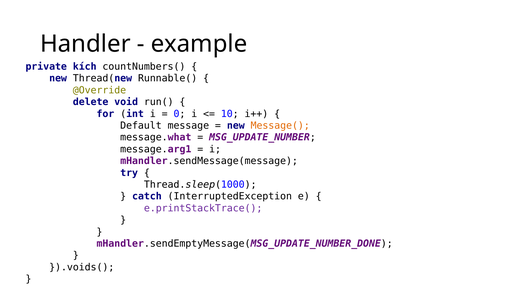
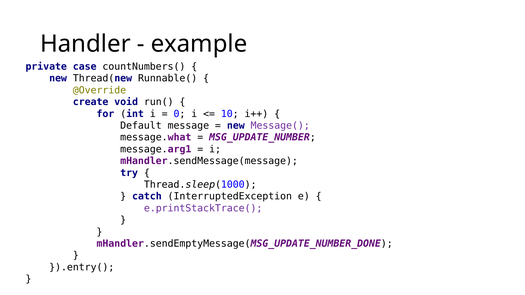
kích: kích -> case
delete: delete -> create
Message( colour: orange -> purple
}).voids(: }).voids( -> }).entry(
